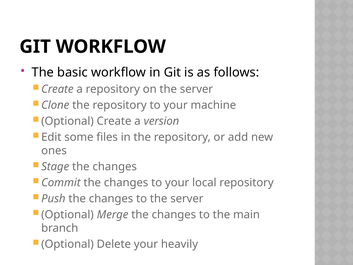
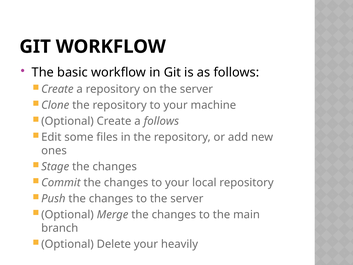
a version: version -> follows
